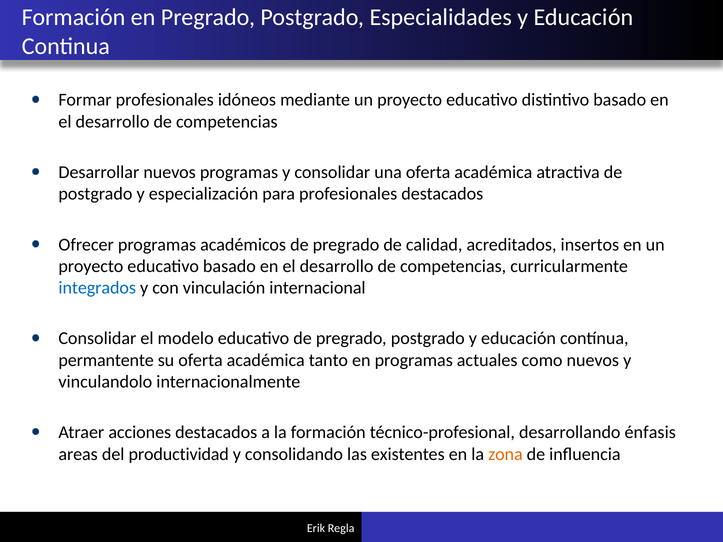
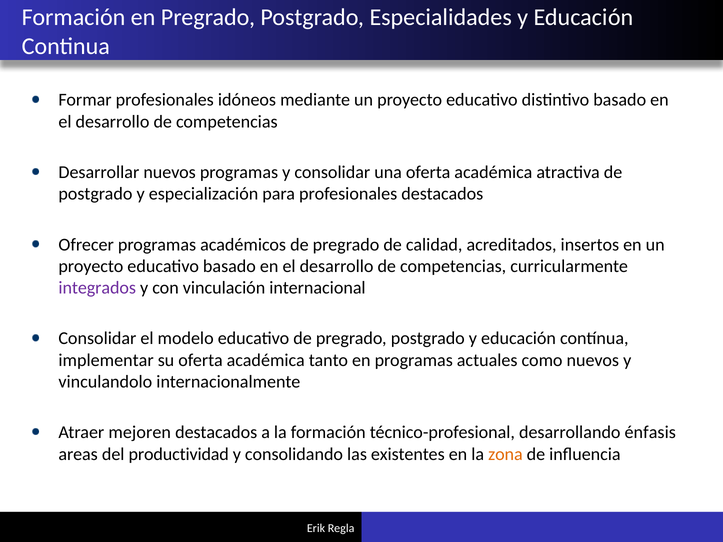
integrados colour: blue -> purple
permantente: permantente -> implementar
acciones: acciones -> mejoren
